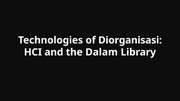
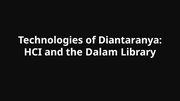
Diorganisasi: Diorganisasi -> Diantaranya
